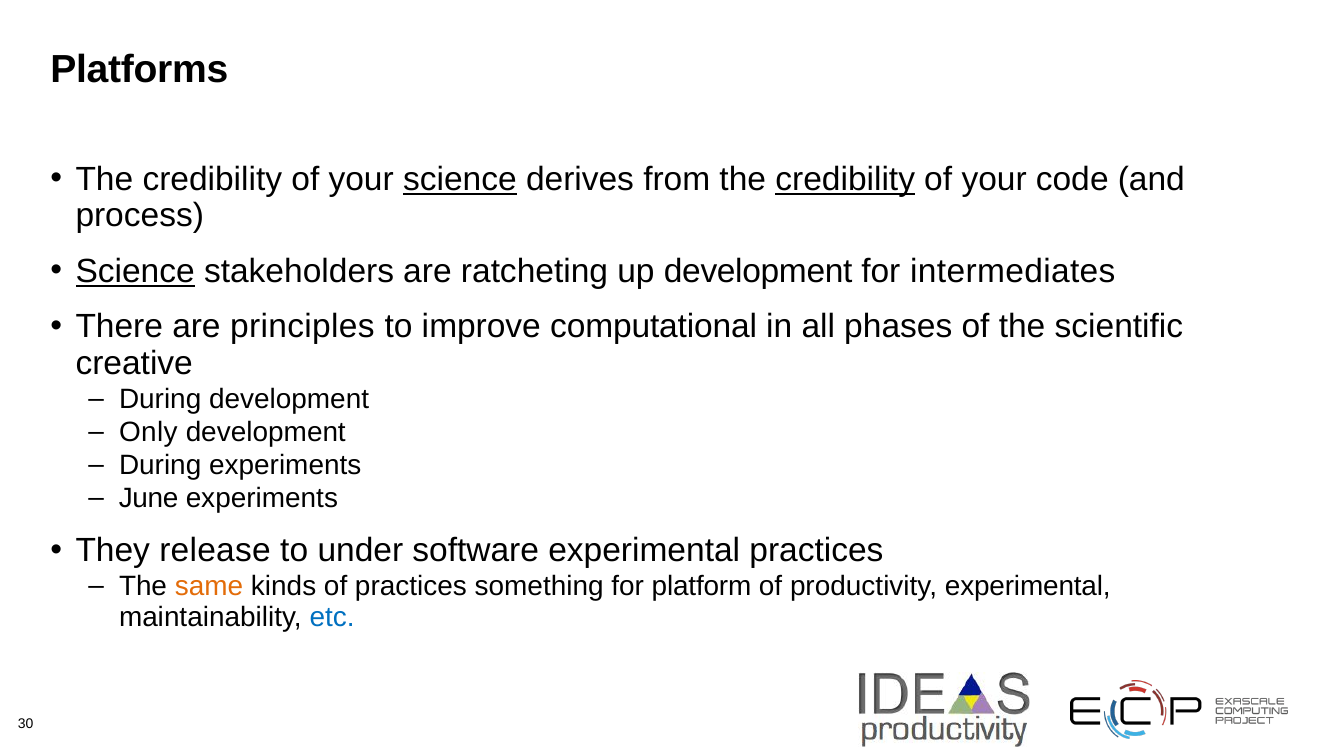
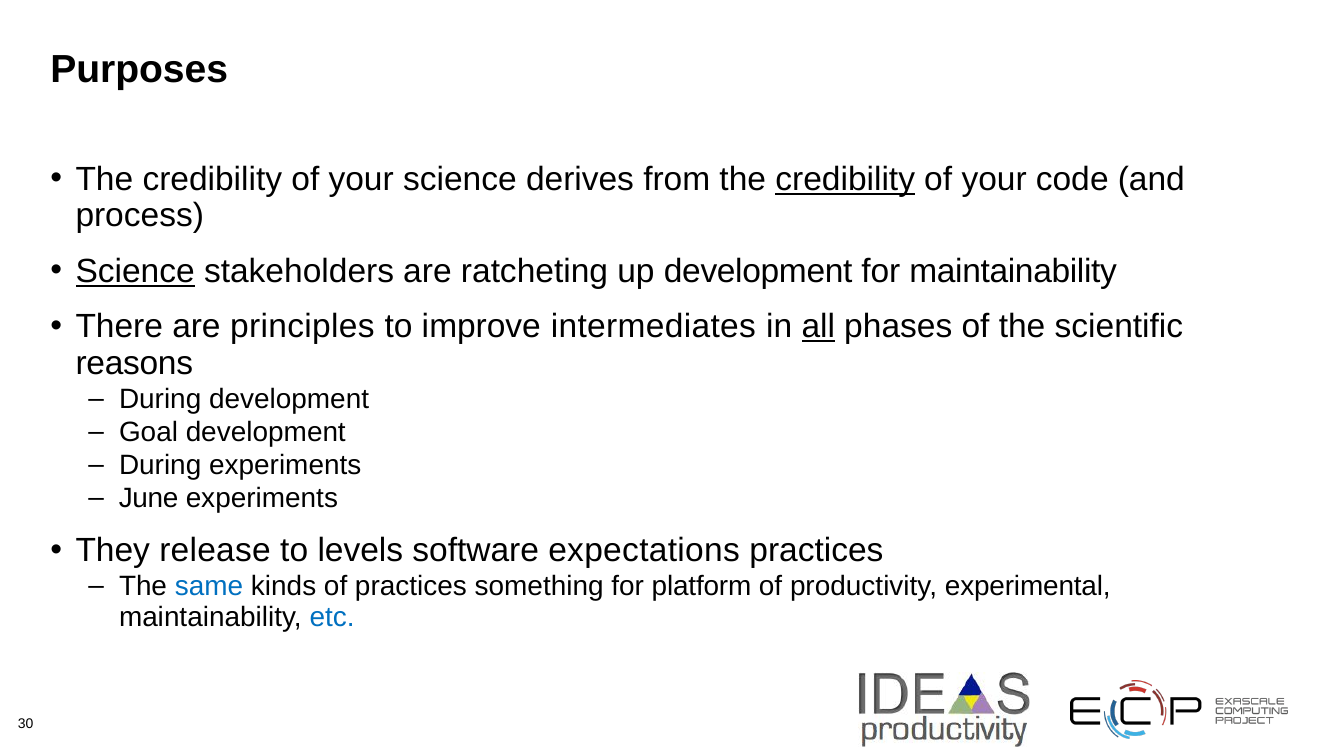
Platforms: Platforms -> Purposes
science at (460, 179) underline: present -> none
for intermediates: intermediates -> maintainability
computational: computational -> intermediates
all underline: none -> present
creative: creative -> reasons
Only: Only -> Goal
under: under -> levels
software experimental: experimental -> expectations
same colour: orange -> blue
